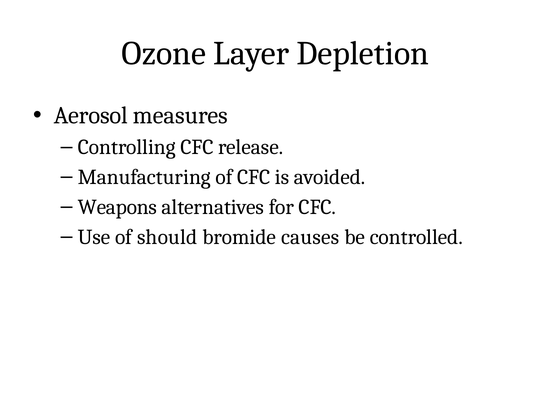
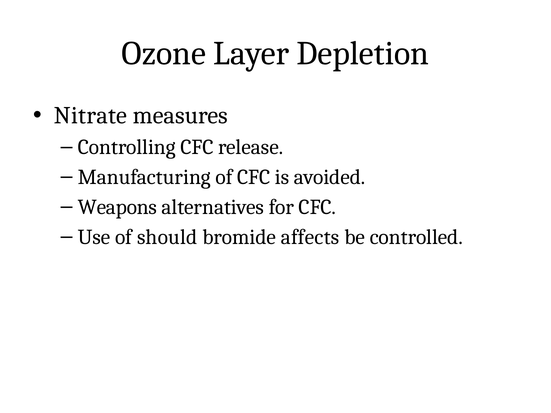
Aerosol: Aerosol -> Nitrate
causes: causes -> affects
